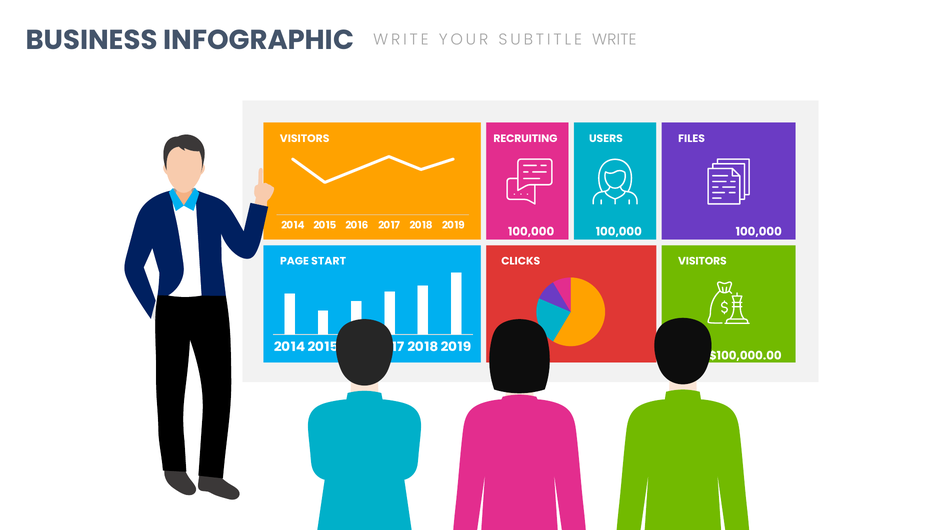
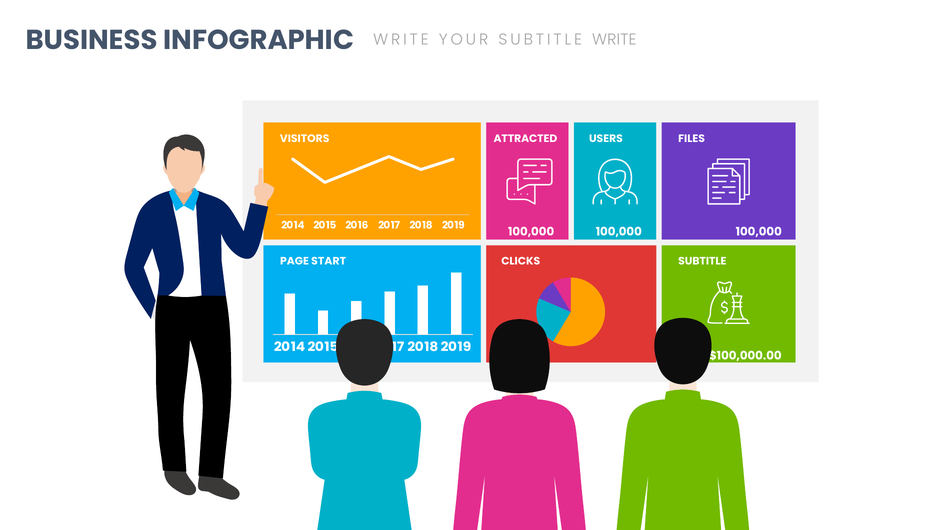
RECRUITING: RECRUITING -> ATTRACTED
CLICKS VISITORS: VISITORS -> SUBTITLE
